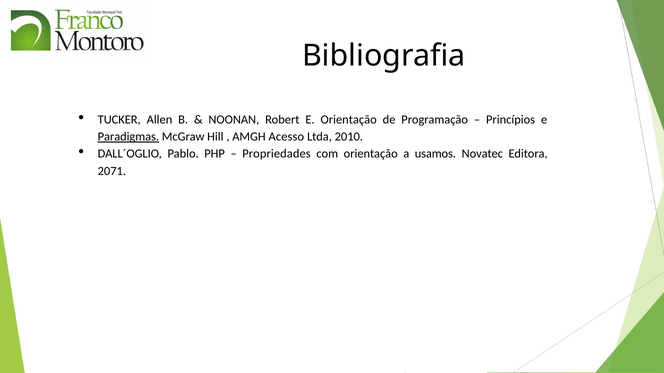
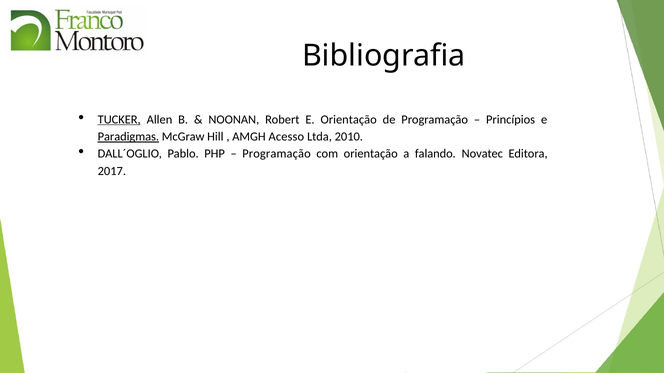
TUCKER underline: none -> present
Propriedades at (277, 154): Propriedades -> Programação
usamos: usamos -> falando
2071: 2071 -> 2017
